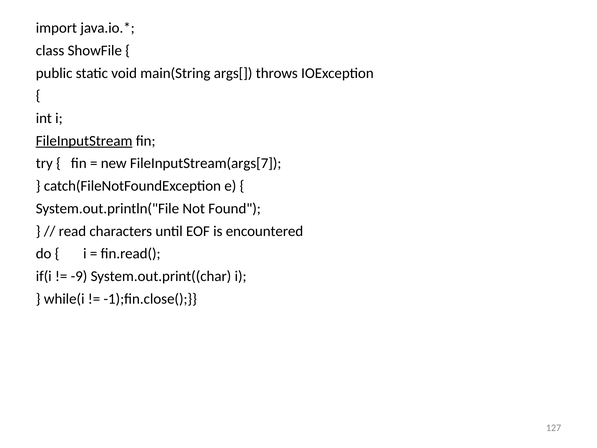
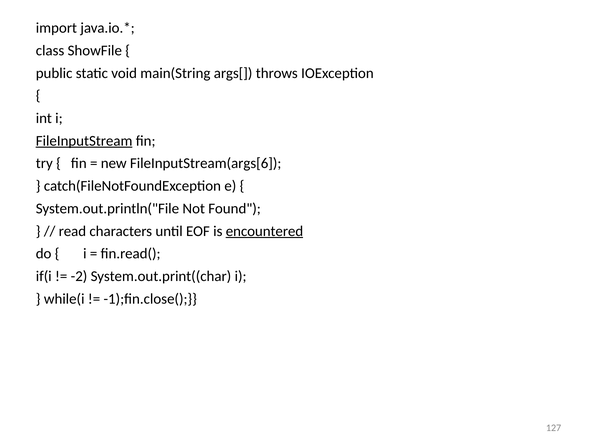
FileInputStream(args[7: FileInputStream(args[7 -> FileInputStream(args[6
encountered underline: none -> present
-9: -9 -> -2
